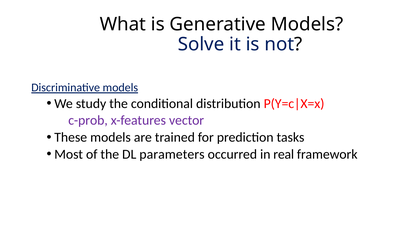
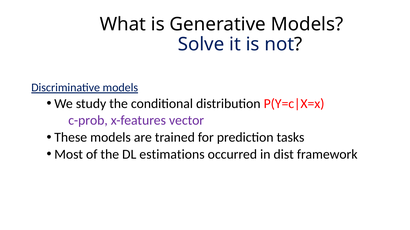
parameters: parameters -> estimations
real: real -> dist
